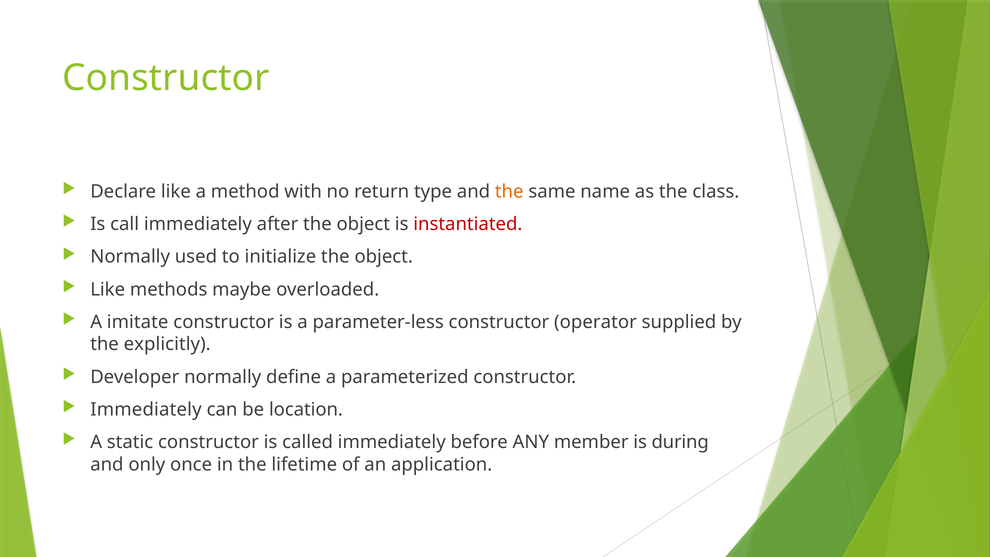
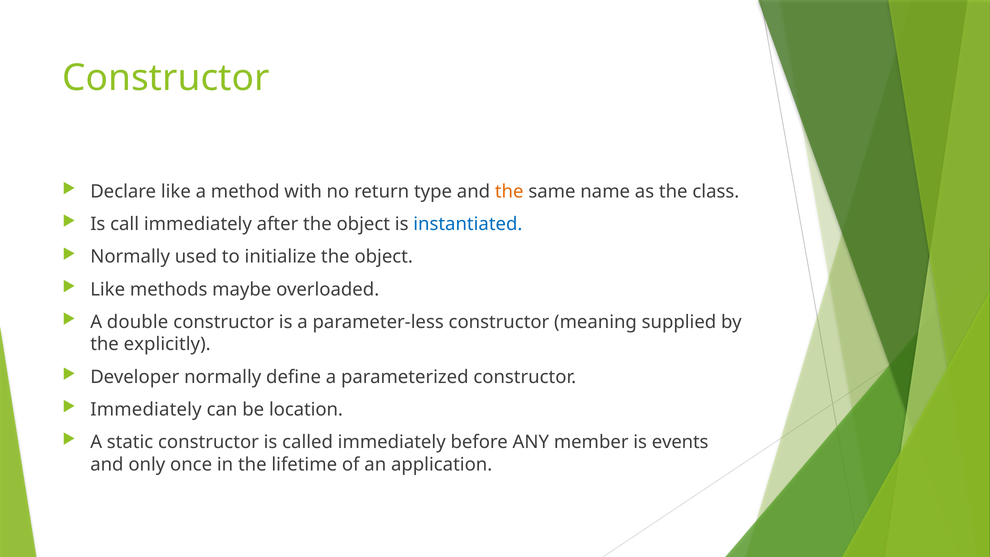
instantiated colour: red -> blue
imitate: imitate -> double
operator: operator -> meaning
during: during -> events
